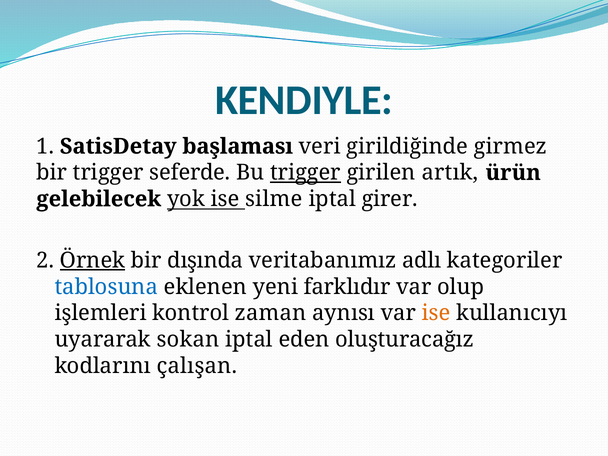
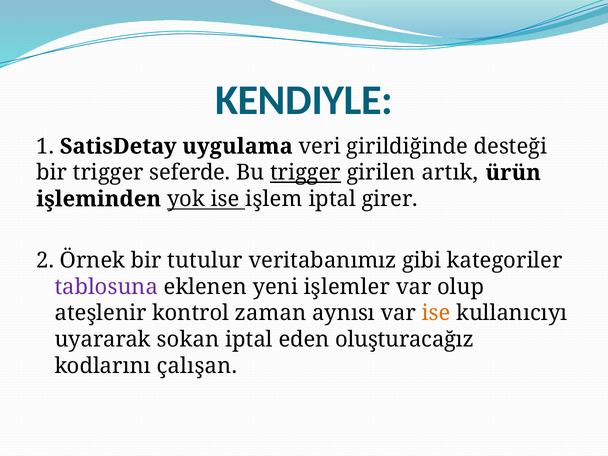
başlaması: başlaması -> uygulama
girmez: girmez -> desteği
gelebilecek: gelebilecek -> işleminden
silme: silme -> işlem
Örnek underline: present -> none
dışında: dışında -> tutulur
adlı: adlı -> gibi
tablosuna colour: blue -> purple
farklıdır: farklıdır -> işlemler
işlemleri: işlemleri -> ateşlenir
